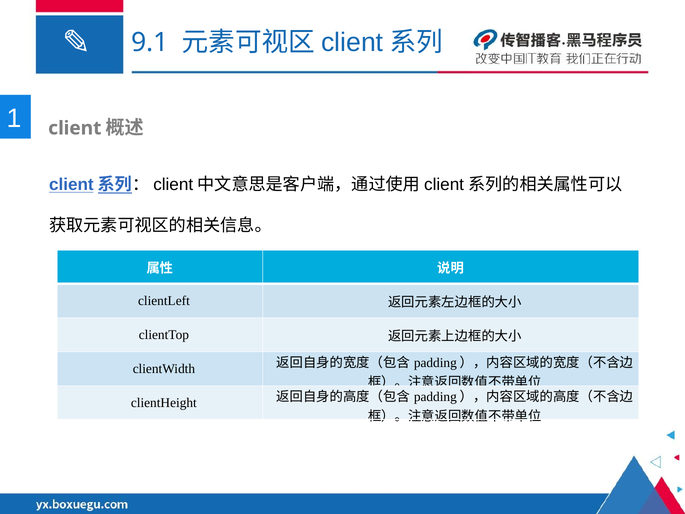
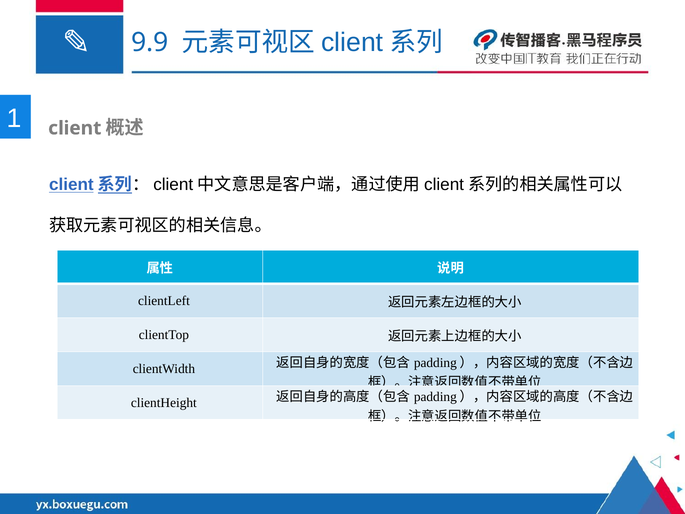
9.1: 9.1 -> 9.9
